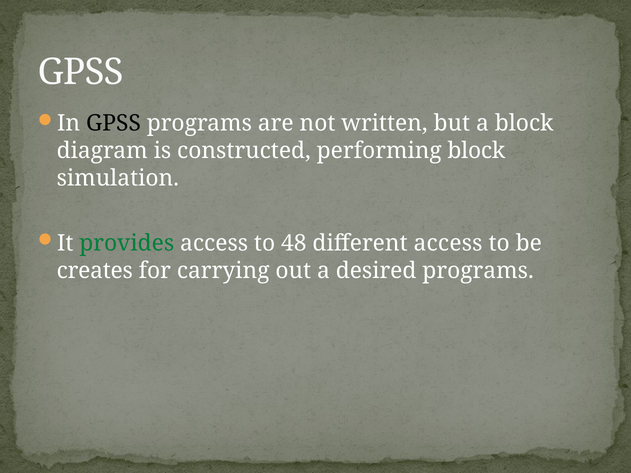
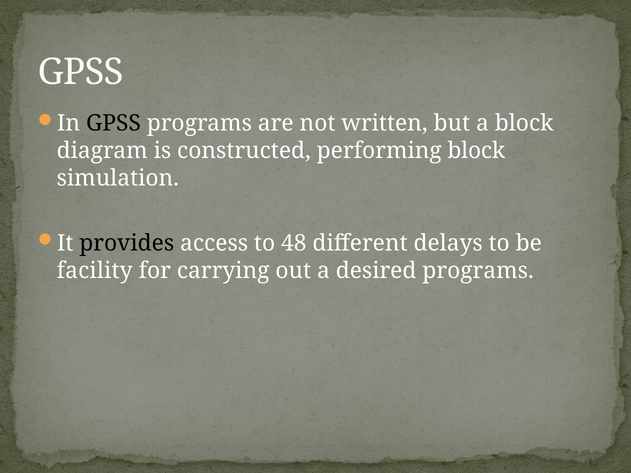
provides colour: green -> black
different access: access -> delays
creates: creates -> facility
